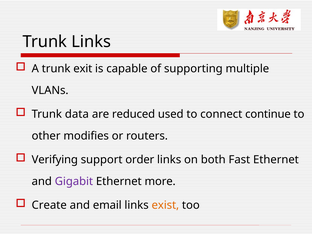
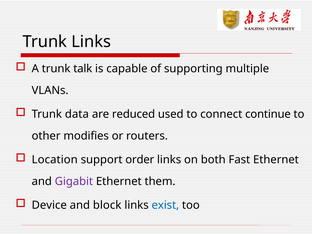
exit: exit -> talk
Verifying: Verifying -> Location
more: more -> them
Create: Create -> Device
email: email -> block
exist colour: orange -> blue
